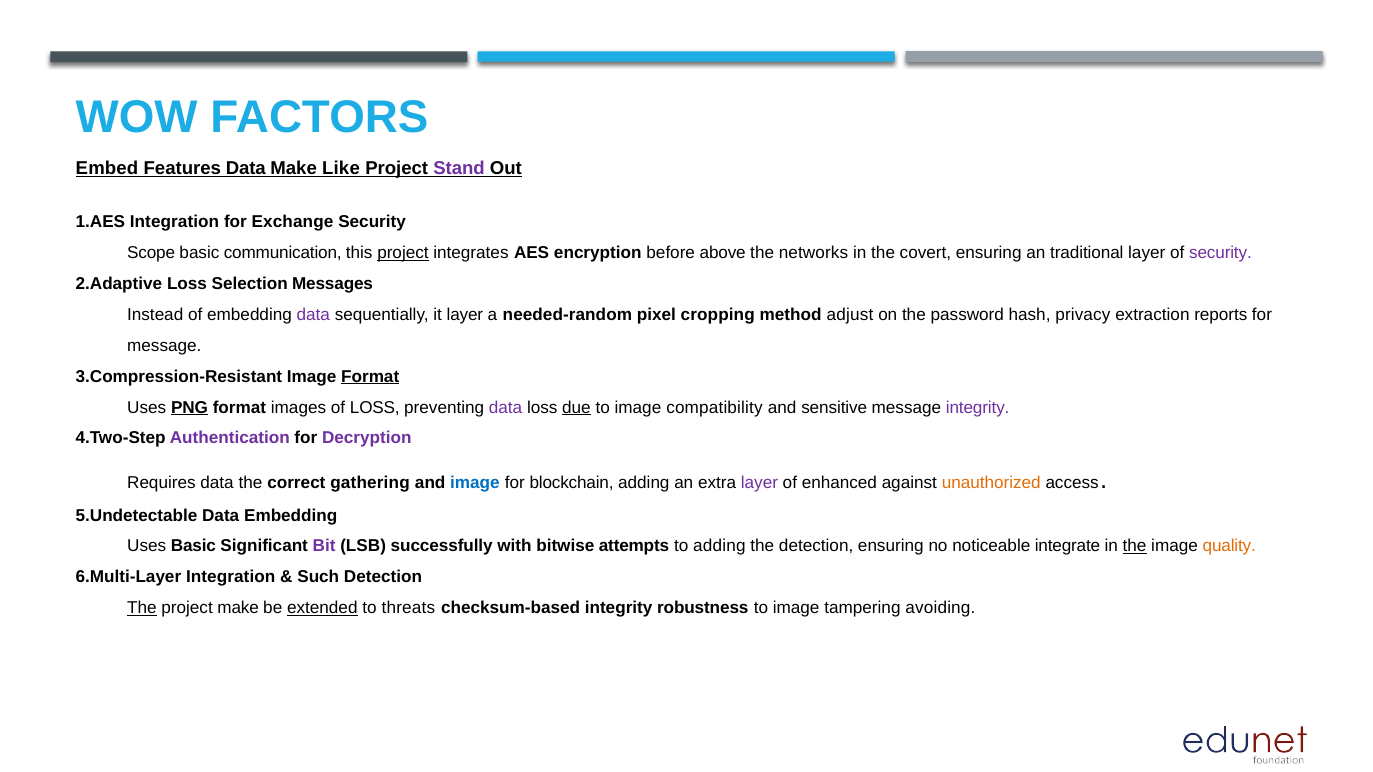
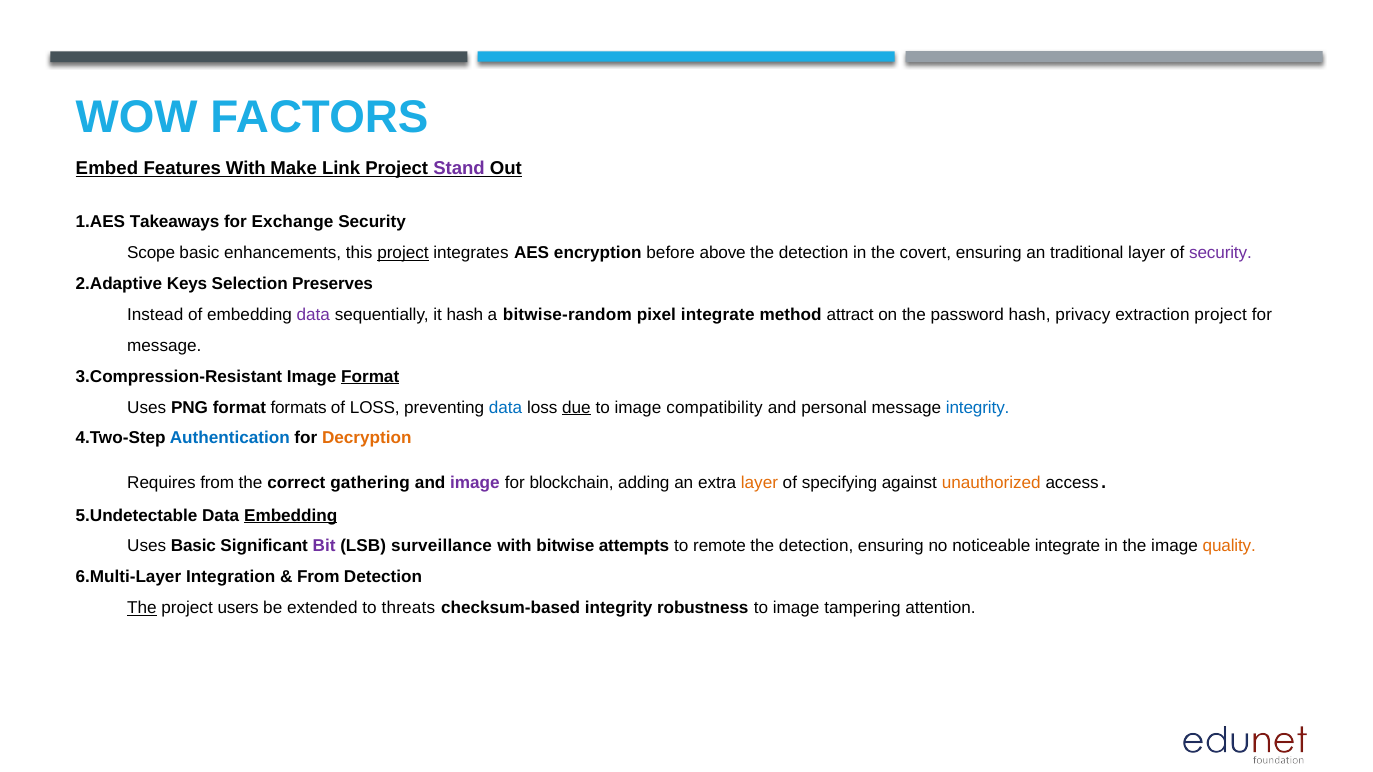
Features Data: Data -> With
Like: Like -> Link
Integration at (175, 222): Integration -> Takeaways
communication: communication -> enhancements
networks at (814, 253): networks -> detection
Loss at (187, 284): Loss -> Keys
Messages: Messages -> Preserves
it layer: layer -> hash
needed-random: needed-random -> bitwise-random
pixel cropping: cropping -> integrate
adjust: adjust -> attract
extraction reports: reports -> project
PNG underline: present -> none
images: images -> formats
data at (506, 408) colour: purple -> blue
sensitive: sensitive -> personal
integrity at (978, 408) colour: purple -> blue
Authentication colour: purple -> blue
Decryption colour: purple -> orange
Requires data: data -> from
image at (475, 483) colour: blue -> purple
layer at (759, 483) colour: purple -> orange
enhanced: enhanced -> specifying
Embedding at (291, 516) underline: none -> present
successfully: successfully -> surveillance
to adding: adding -> remote
the at (1135, 547) underline: present -> none
Such at (318, 577): Such -> From
project make: make -> users
extended underline: present -> none
avoiding: avoiding -> attention
